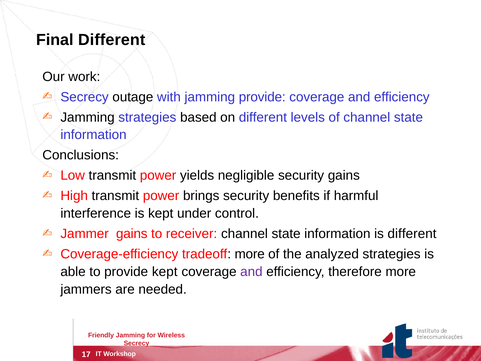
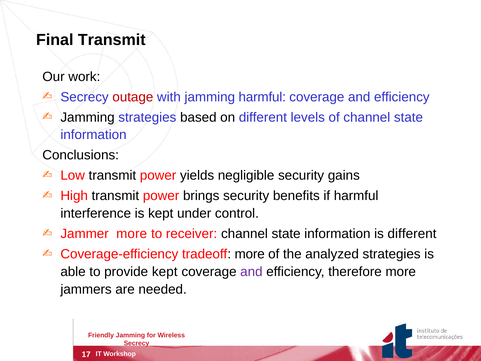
Final Different: Different -> Transmit
outage colour: black -> red
jamming provide: provide -> harmful
Jammer gains: gains -> more
